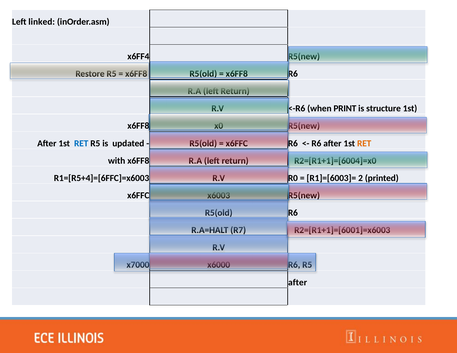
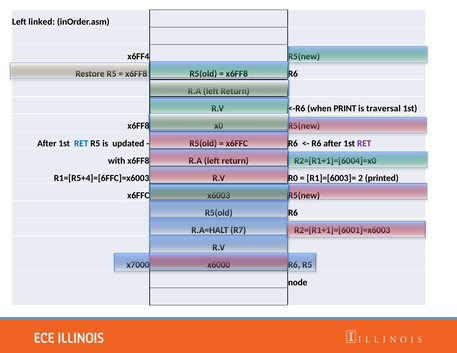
structure: structure -> traversal
RET at (364, 143) colour: orange -> purple
after at (298, 282): after -> node
